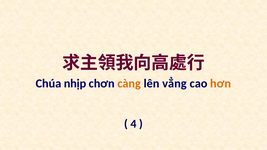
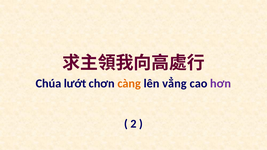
nhịp: nhịp -> lướt
hơn colour: orange -> purple
4: 4 -> 2
